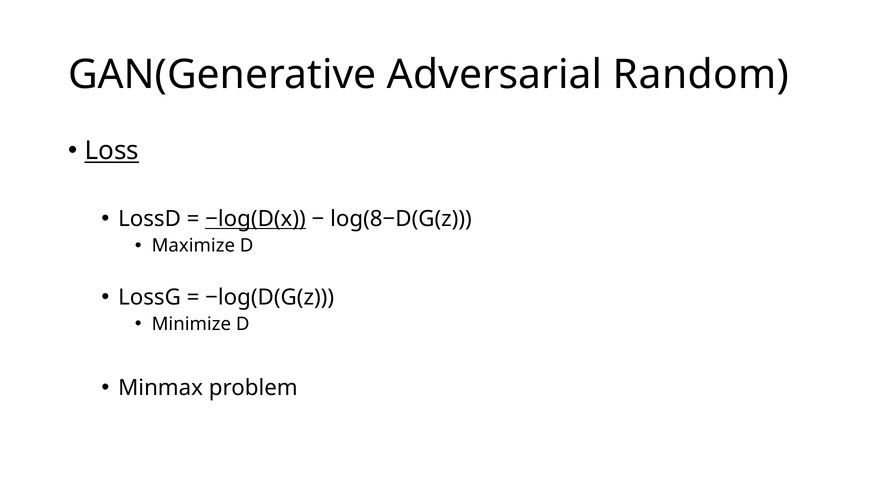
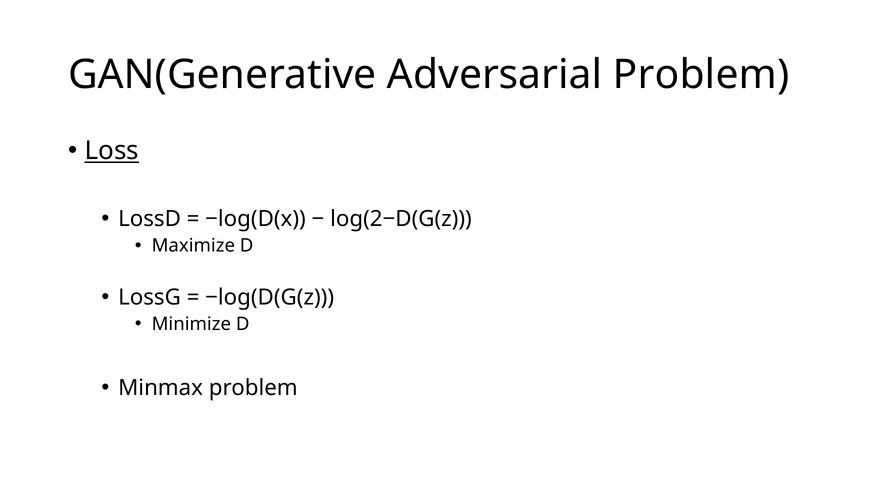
Adversarial Random: Random -> Problem
−log(D(x underline: present -> none
log(8−D(G(z: log(8−D(G(z -> log(2−D(G(z
